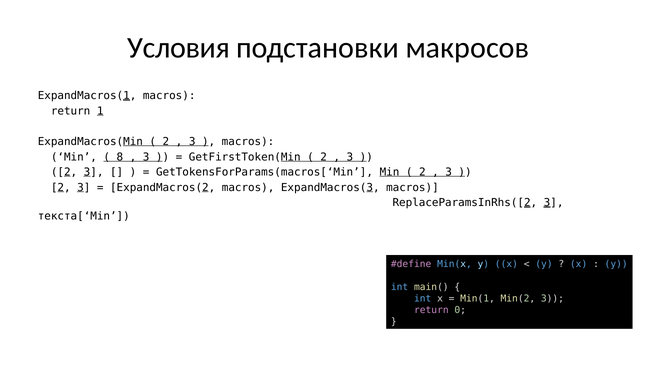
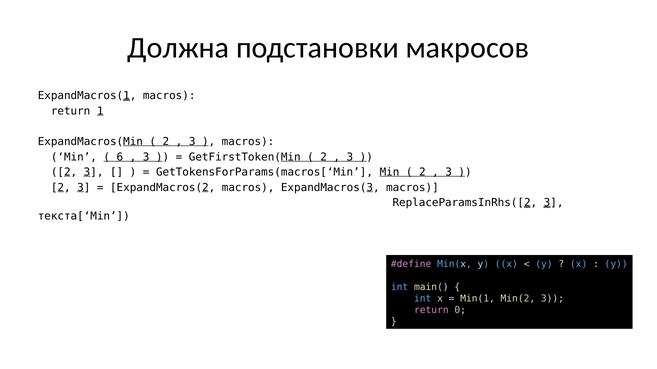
Условия: Условия -> Должна
8: 8 -> 6
